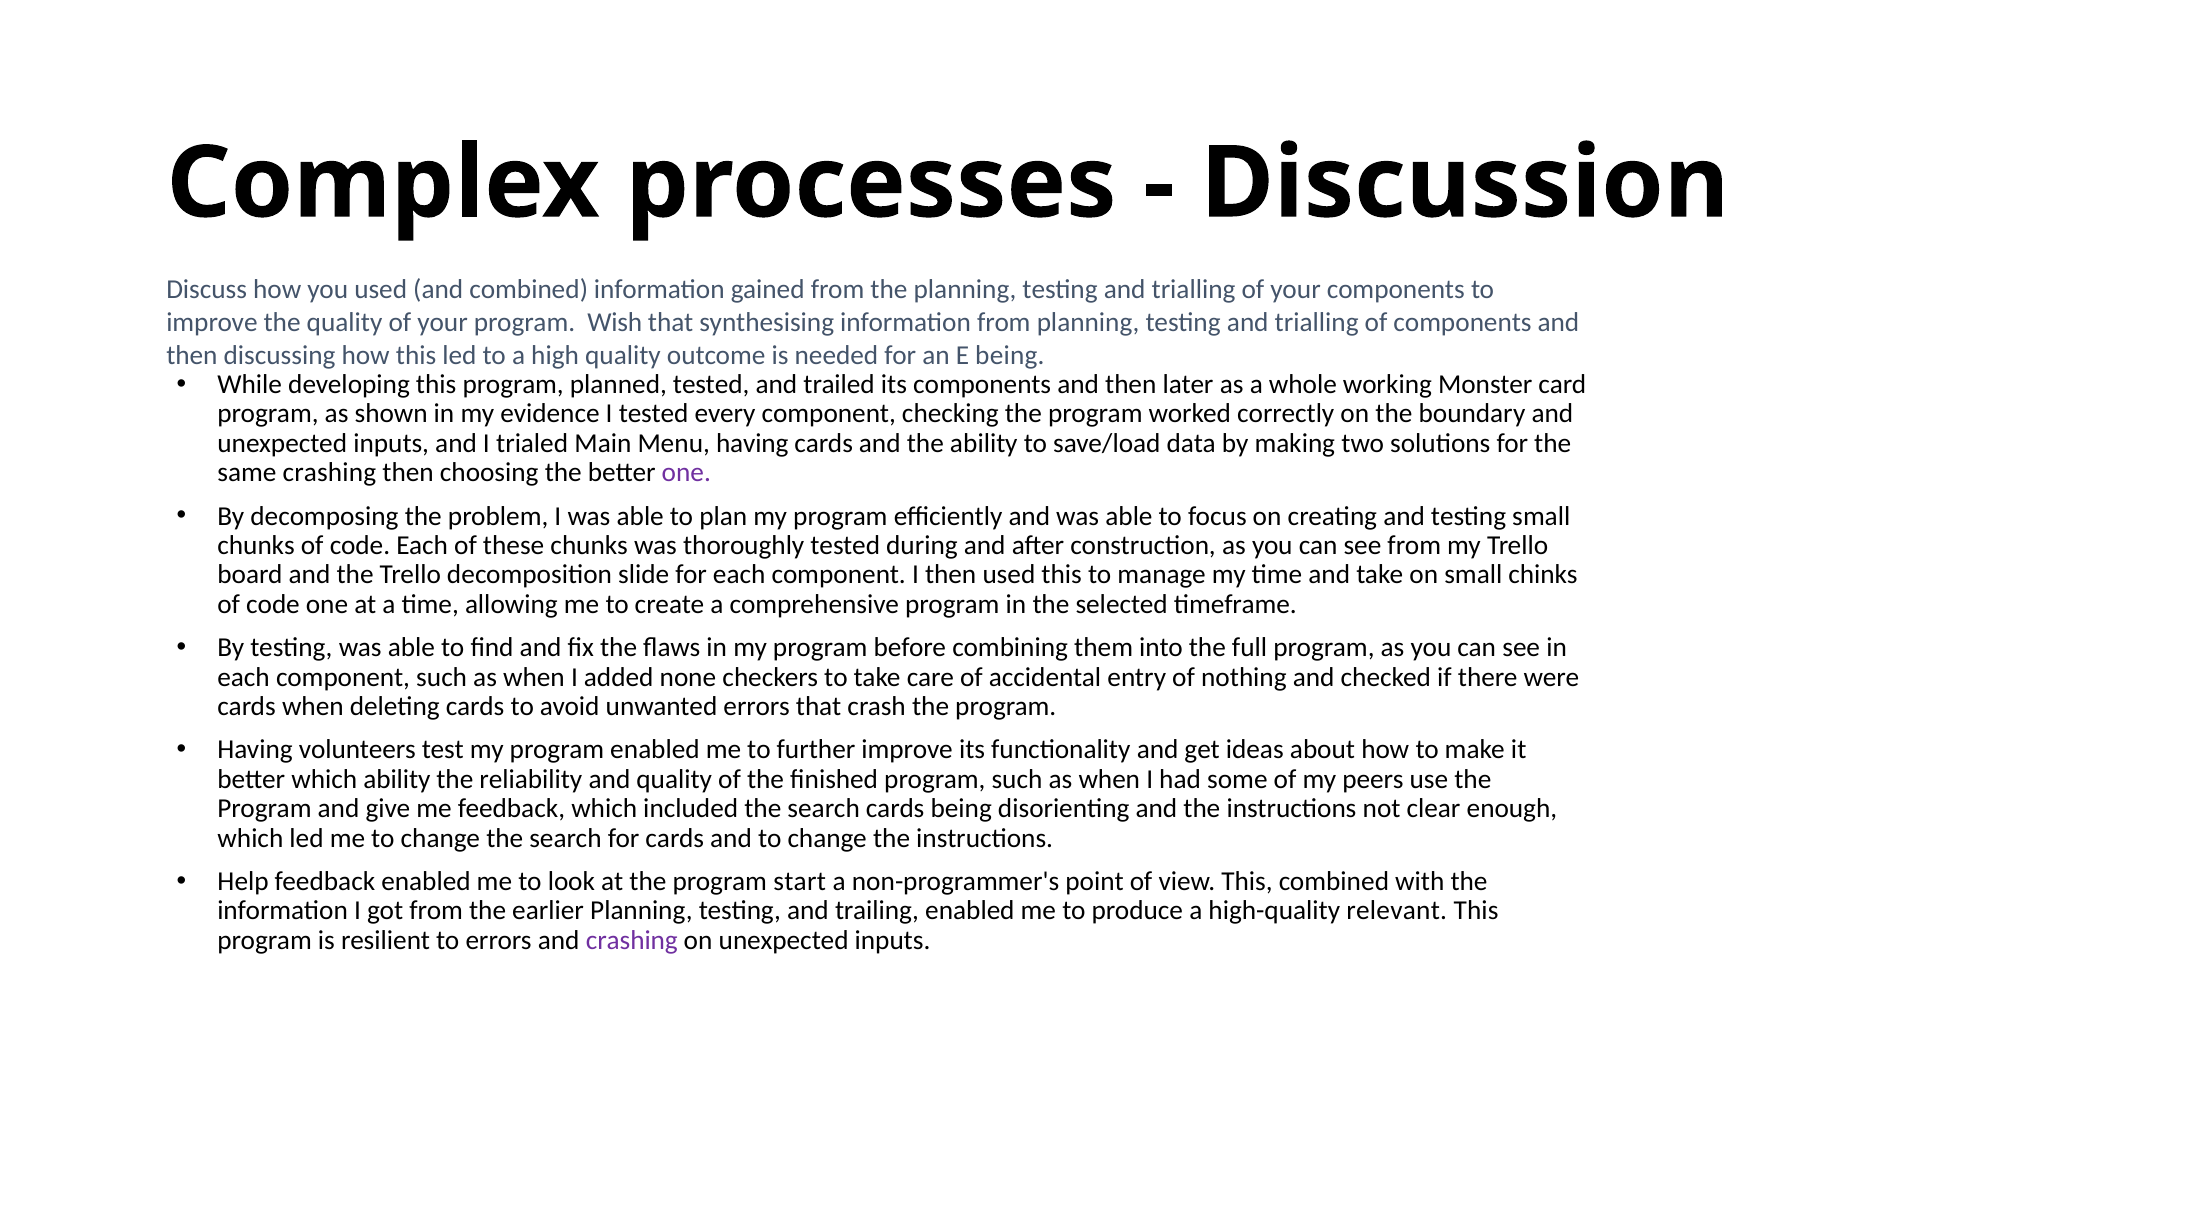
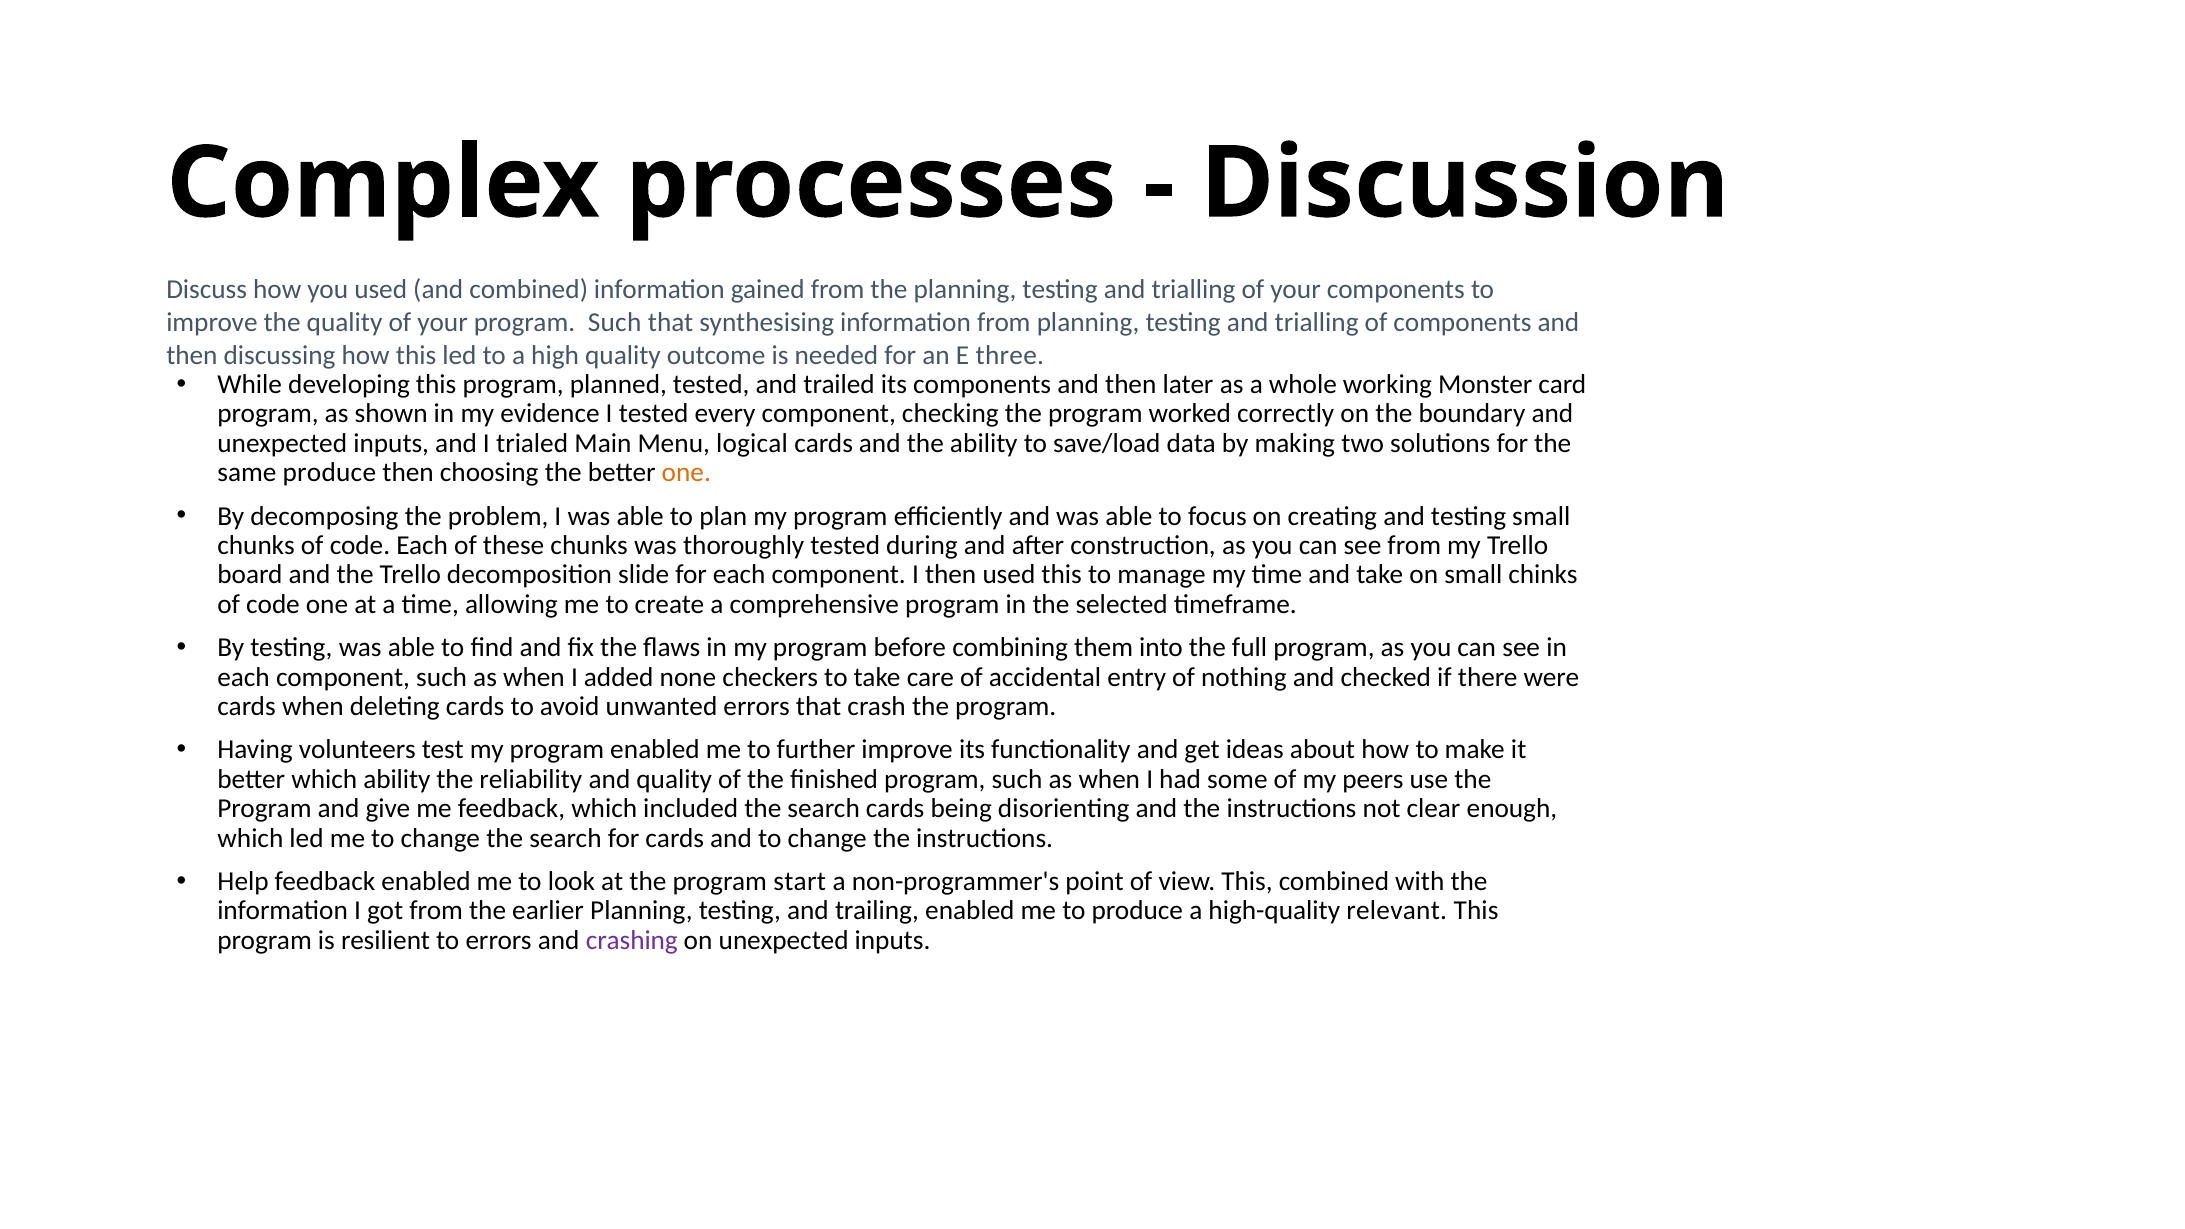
your program Wish: Wish -> Such
E being: being -> three
Menu having: having -> logical
same crashing: crashing -> produce
one at (686, 473) colour: purple -> orange
